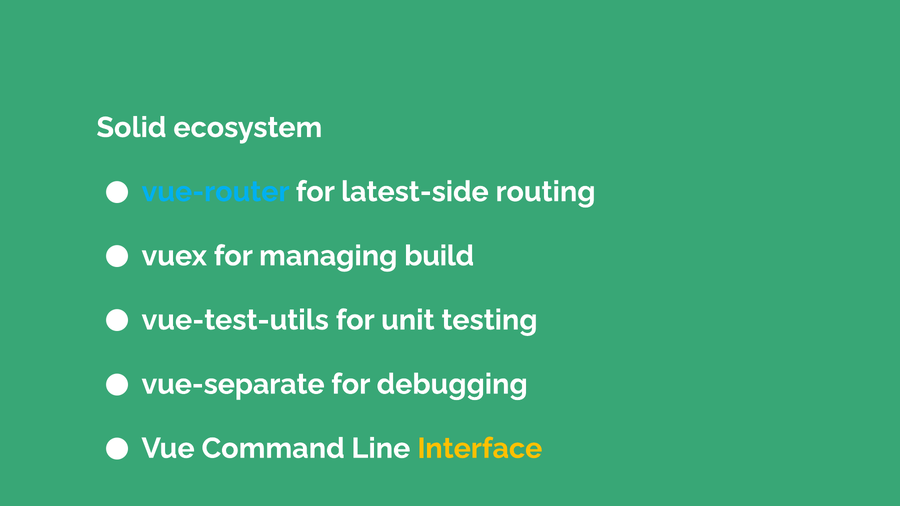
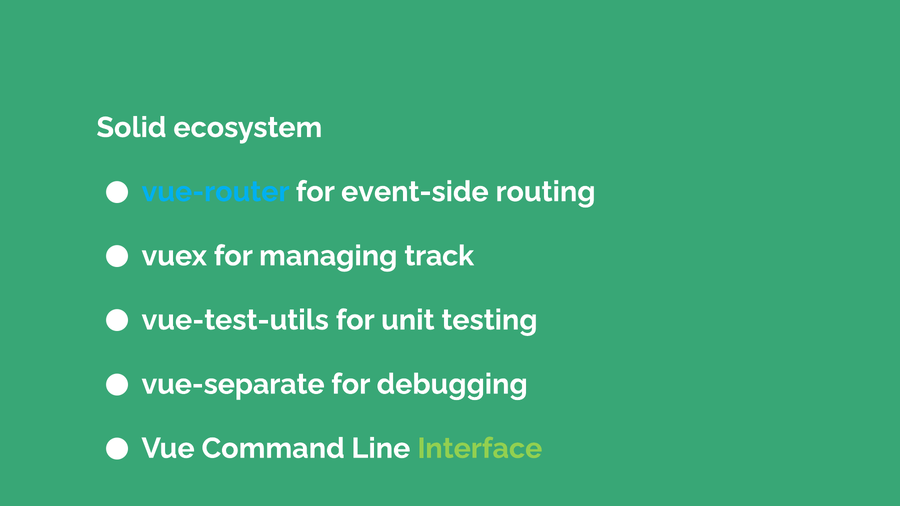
latest-side: latest-side -> event-side
build: build -> track
Interface colour: yellow -> light green
